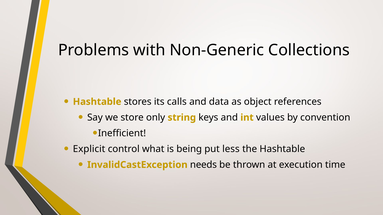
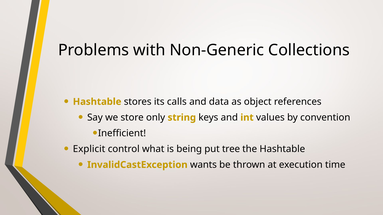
less: less -> tree
needs: needs -> wants
